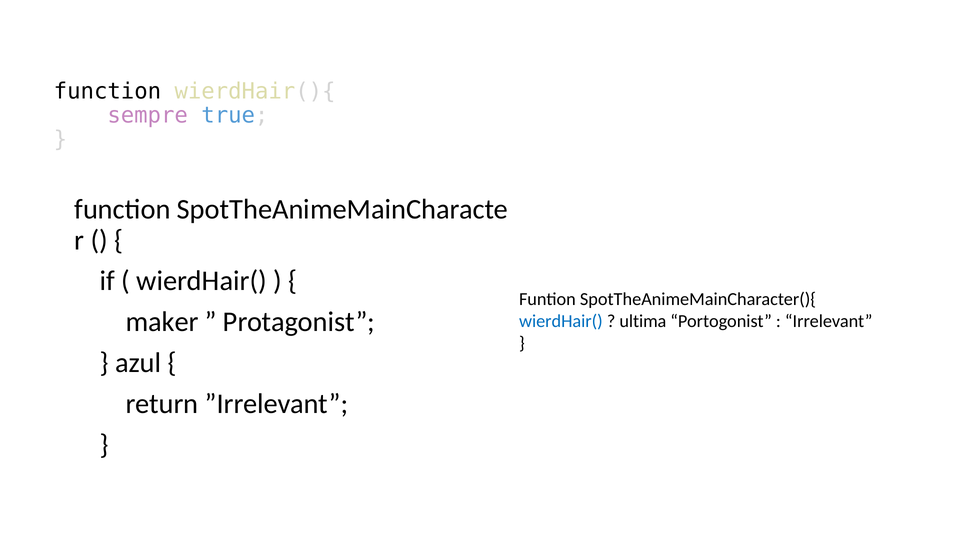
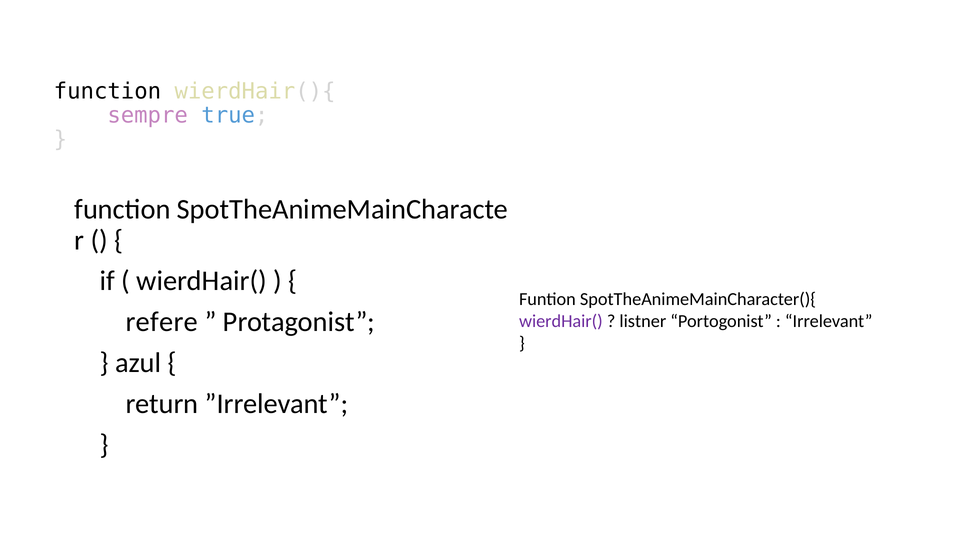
maker: maker -> refere
wierdHair( at (561, 321) colour: blue -> purple
ultima: ultima -> listner
